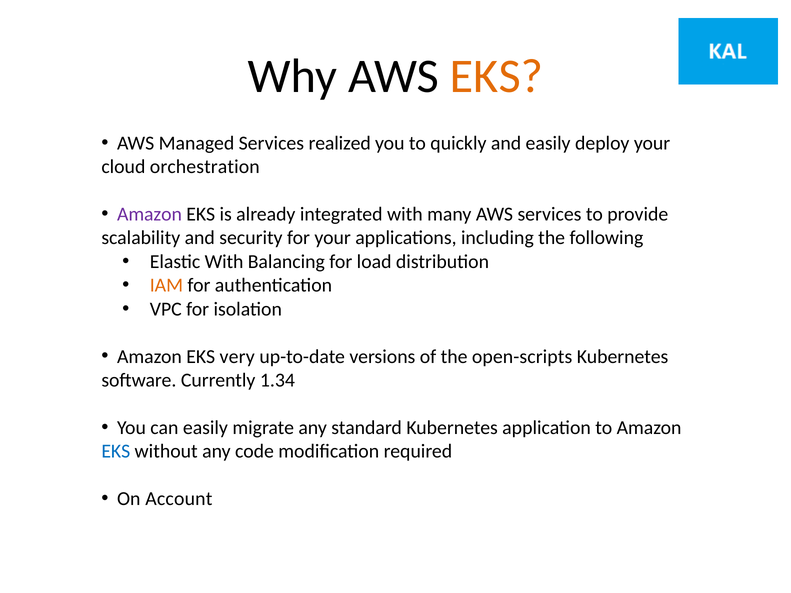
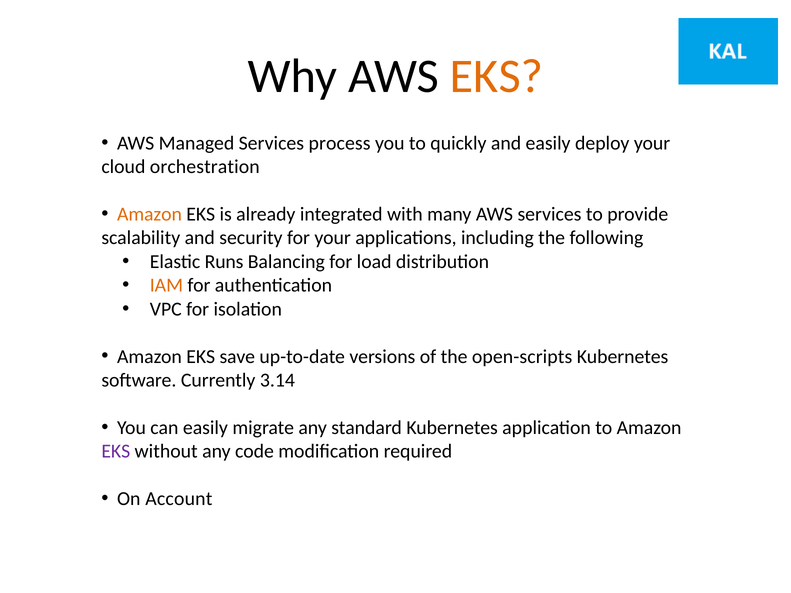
realized: realized -> process
Amazon at (149, 214) colour: purple -> orange
Elastic With: With -> Runs
very: very -> save
1.34: 1.34 -> 3.14
EKS at (116, 452) colour: blue -> purple
